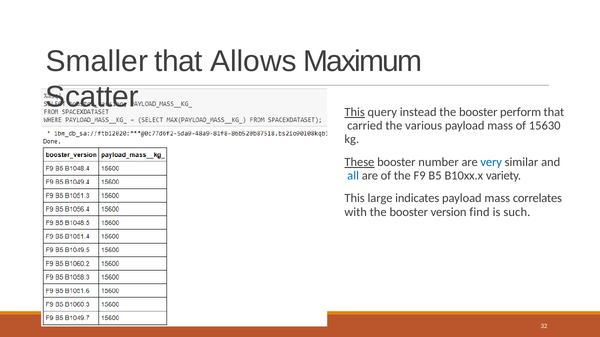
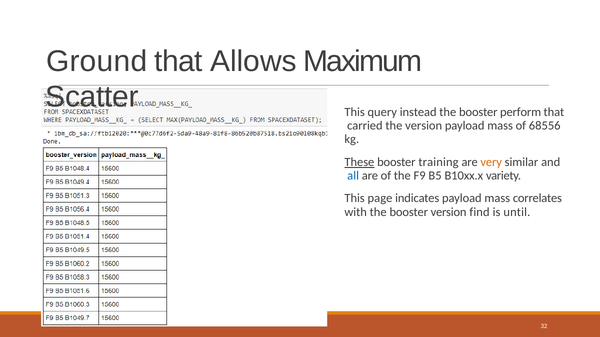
Smaller: Smaller -> Ground
This at (355, 112) underline: present -> none
the various: various -> version
15630: 15630 -> 68556
number: number -> training
very colour: blue -> orange
large: large -> page
such: such -> until
